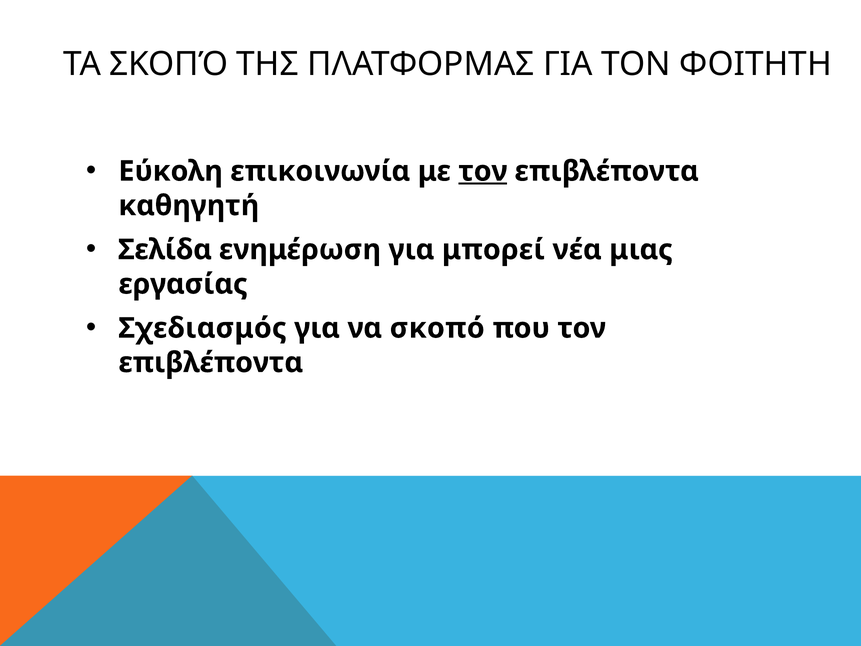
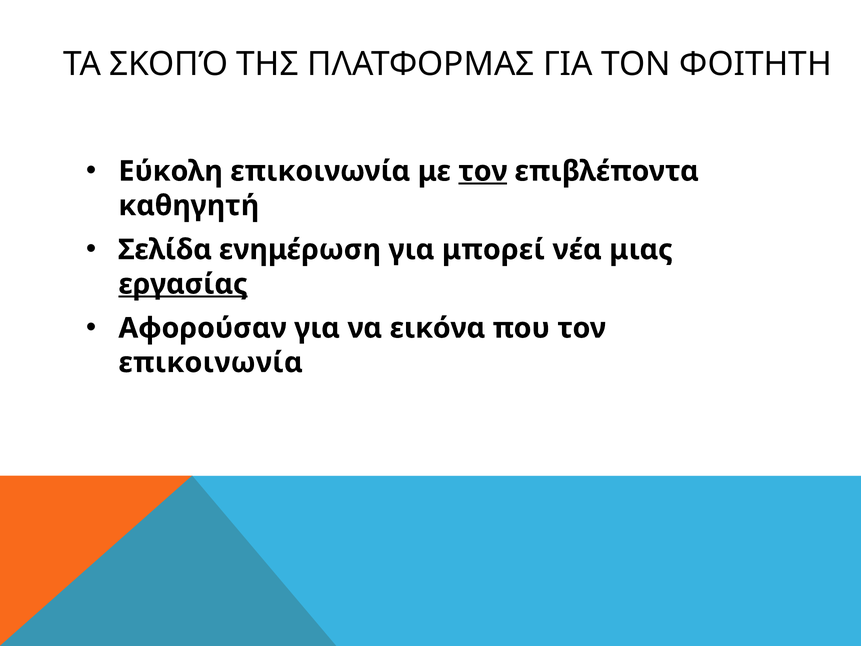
εργασίας underline: none -> present
Σχεδιασμός: Σχεδιασμός -> Αφορούσαν
να σκοπό: σκοπό -> εικόνα
επιβλέποντα at (211, 362): επιβλέποντα -> επικοινωνία
